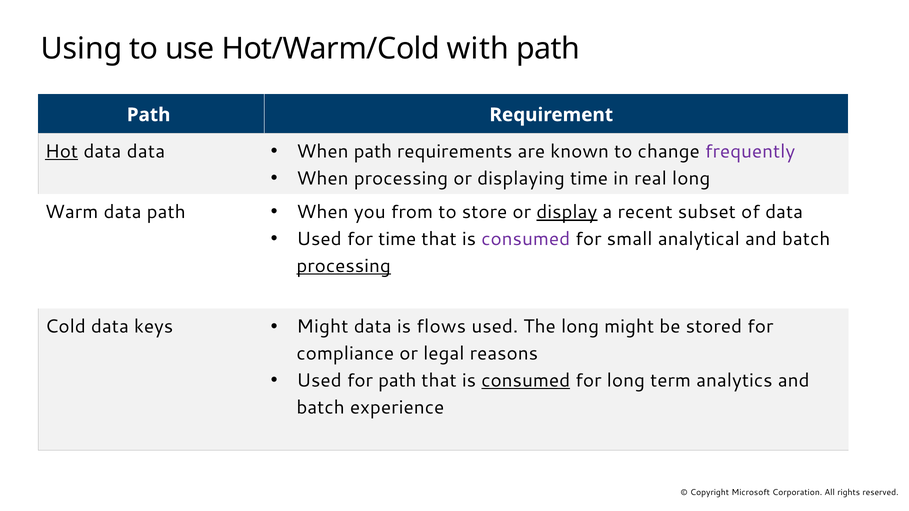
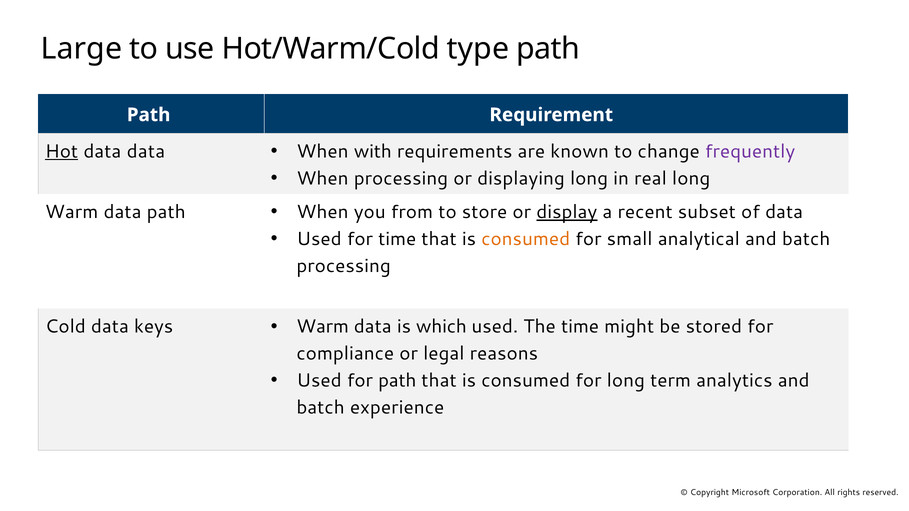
Using: Using -> Large
with: with -> type
When path: path -> with
displaying time: time -> long
consumed at (526, 239) colour: purple -> orange
processing at (344, 266) underline: present -> none
Might at (322, 327): Might -> Warm
flows: flows -> which
The long: long -> time
consumed at (526, 381) underline: present -> none
